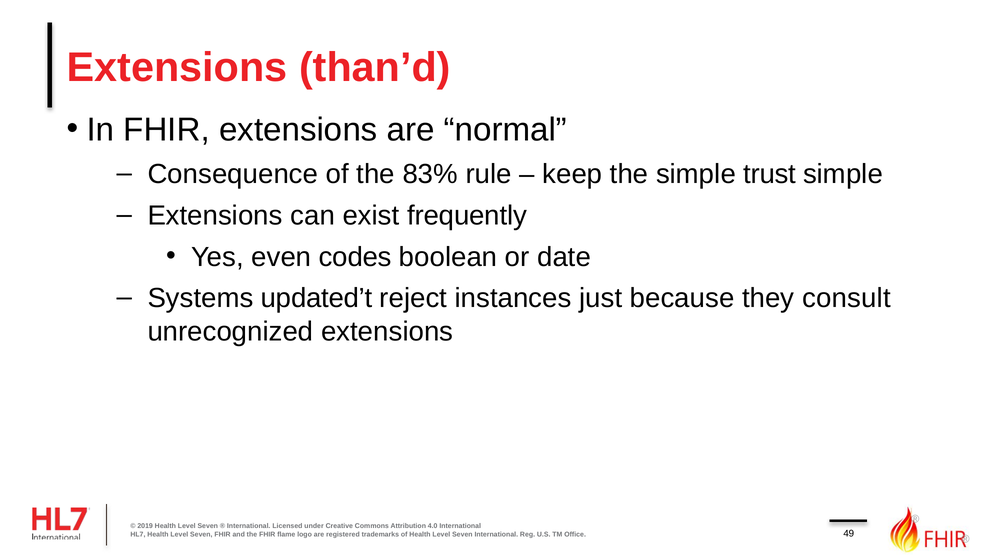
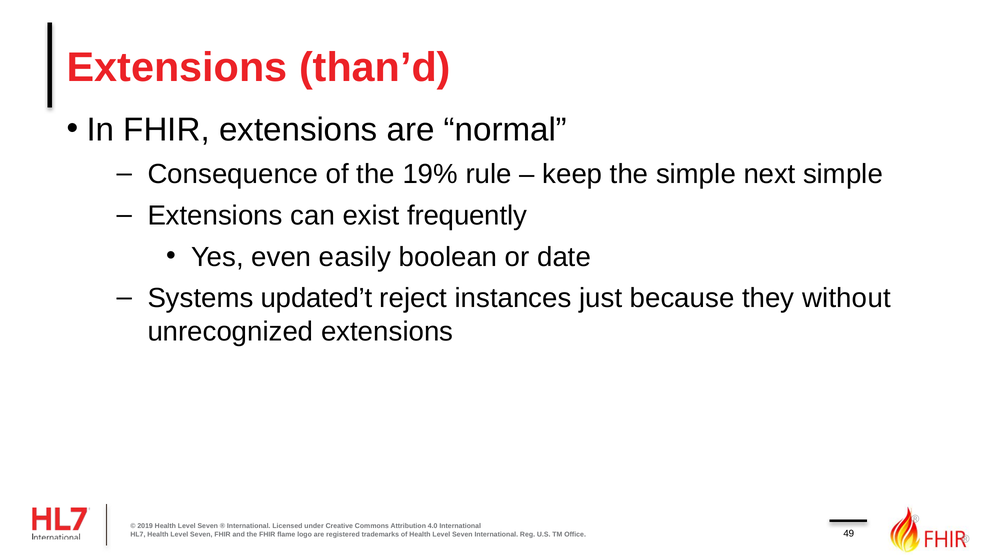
83%: 83% -> 19%
trust: trust -> next
codes: codes -> easily
consult: consult -> without
